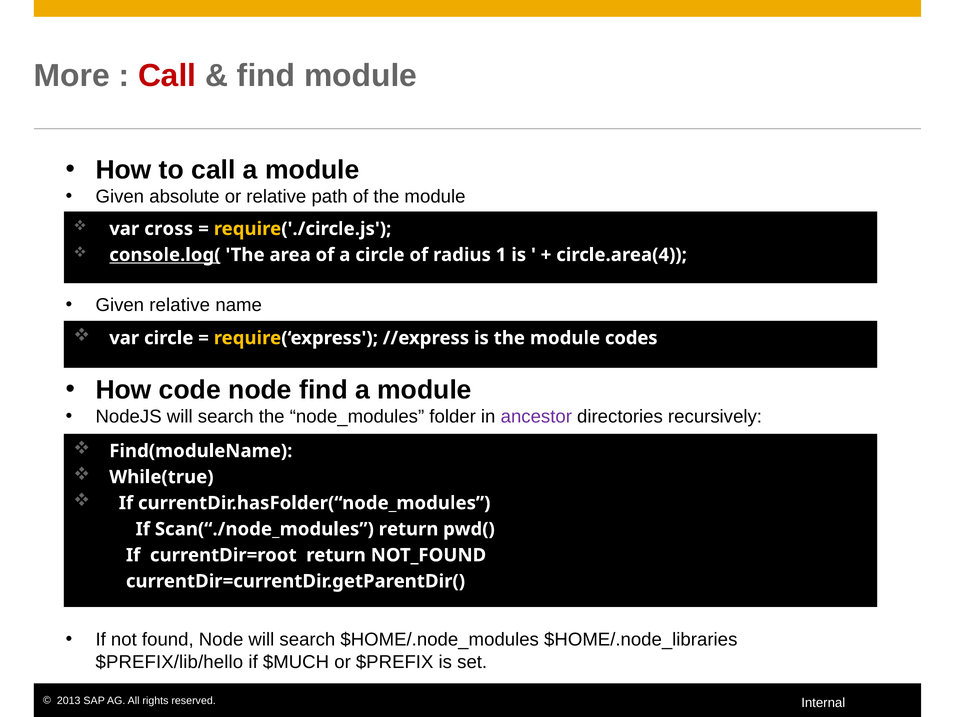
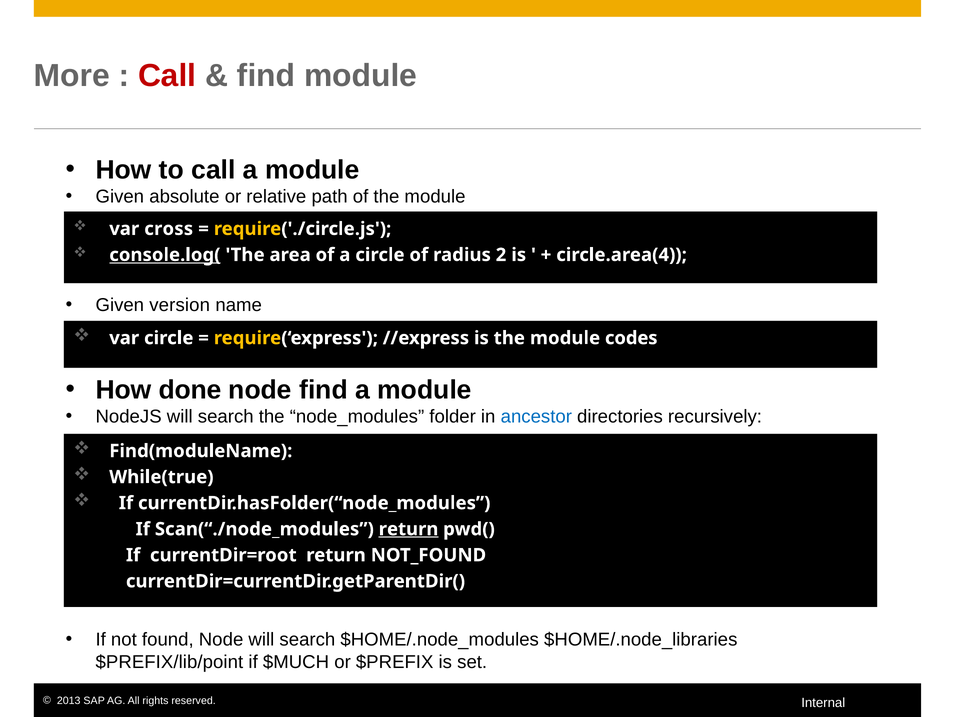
1: 1 -> 2
Given relative: relative -> version
code: code -> done
ancestor colour: purple -> blue
return at (409, 529) underline: none -> present
$PREFIX/lib/hello: $PREFIX/lib/hello -> $PREFIX/lib/point
